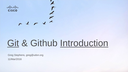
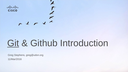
Introduction underline: present -> none
